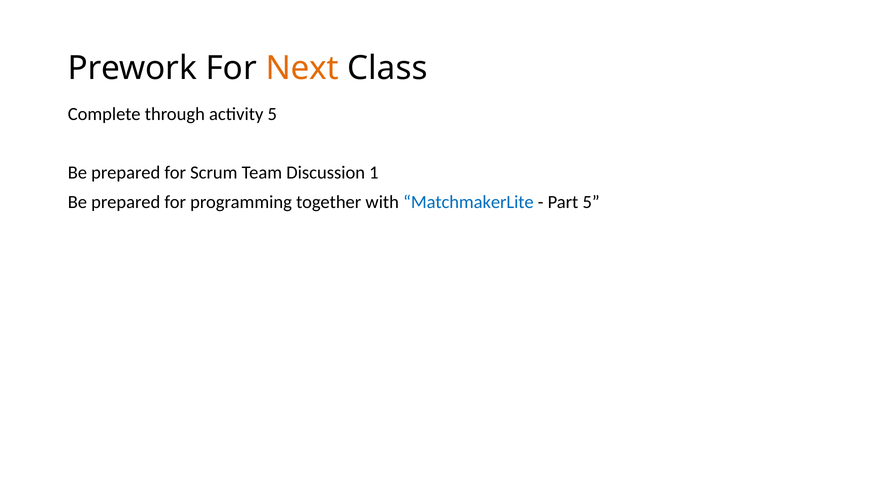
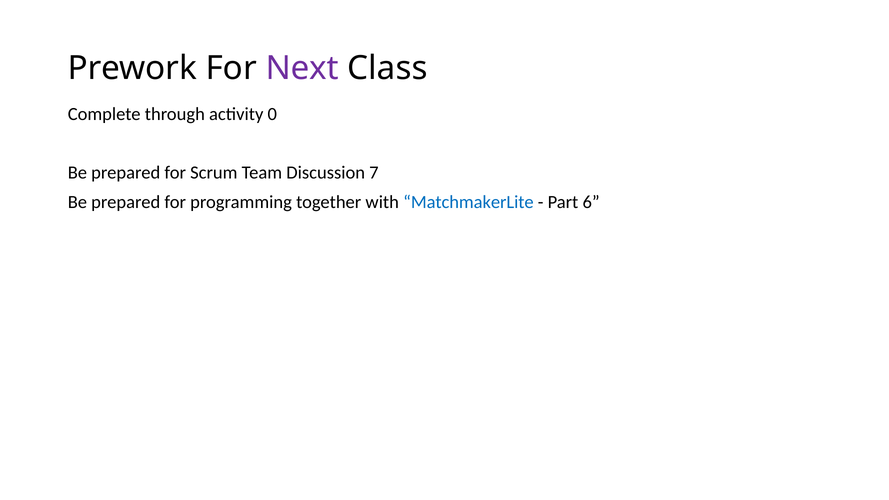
Next colour: orange -> purple
activity 5: 5 -> 0
1: 1 -> 7
Part 5: 5 -> 6
